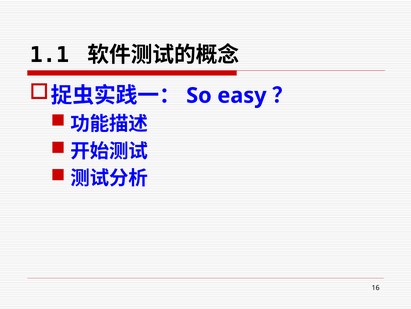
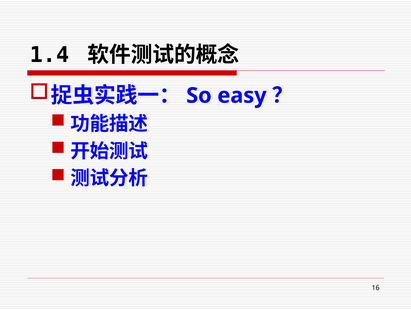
1.1: 1.1 -> 1.4
